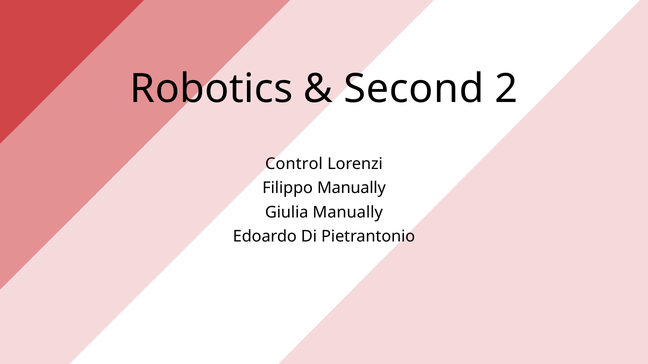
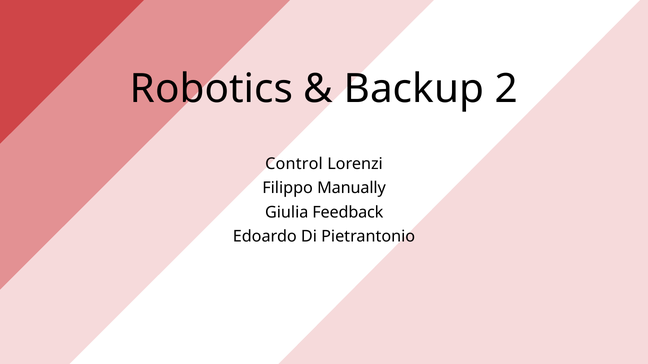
Second: Second -> Backup
Giulia Manually: Manually -> Feedback
